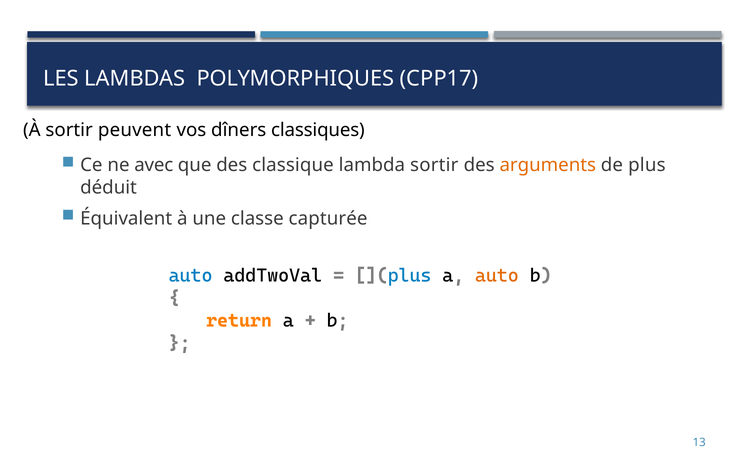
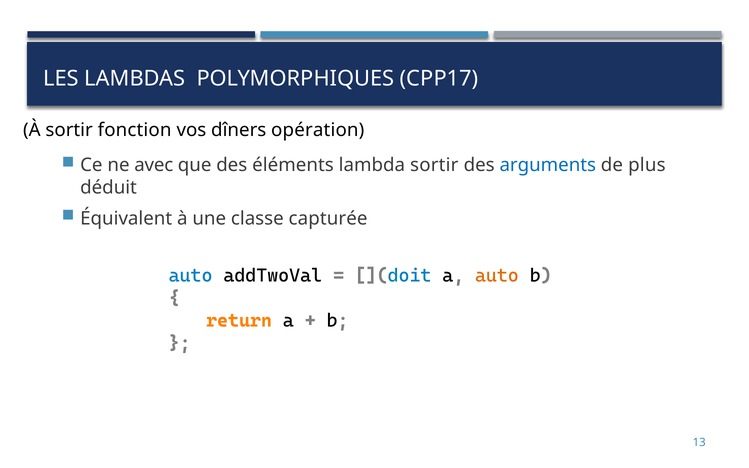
peuvent: peuvent -> fonction
classiques: classiques -> opération
classique: classique -> éléments
arguments colour: orange -> blue
plus at (410, 276): plus -> doit
